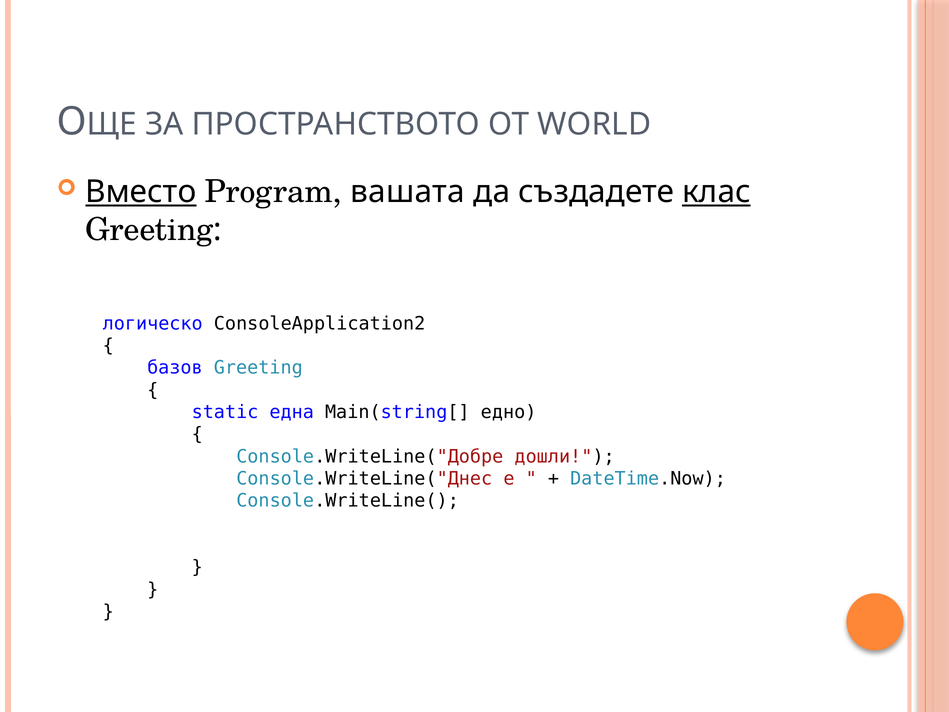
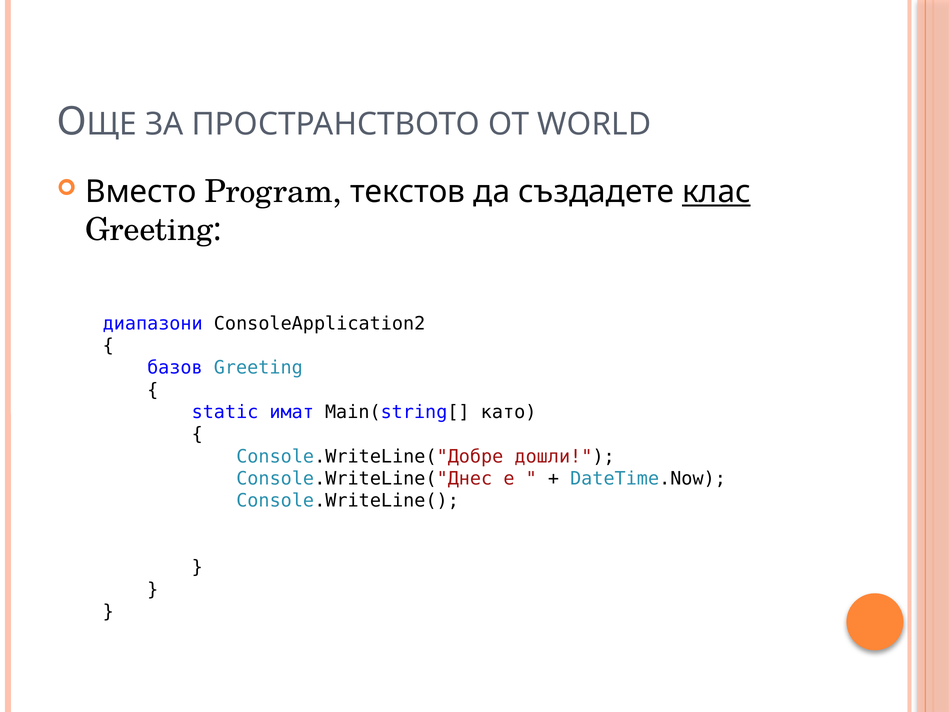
Вместо underline: present -> none
вашата: вашата -> текстов
логическо: логическо -> диапазони
една: една -> имат
едно: едно -> като
